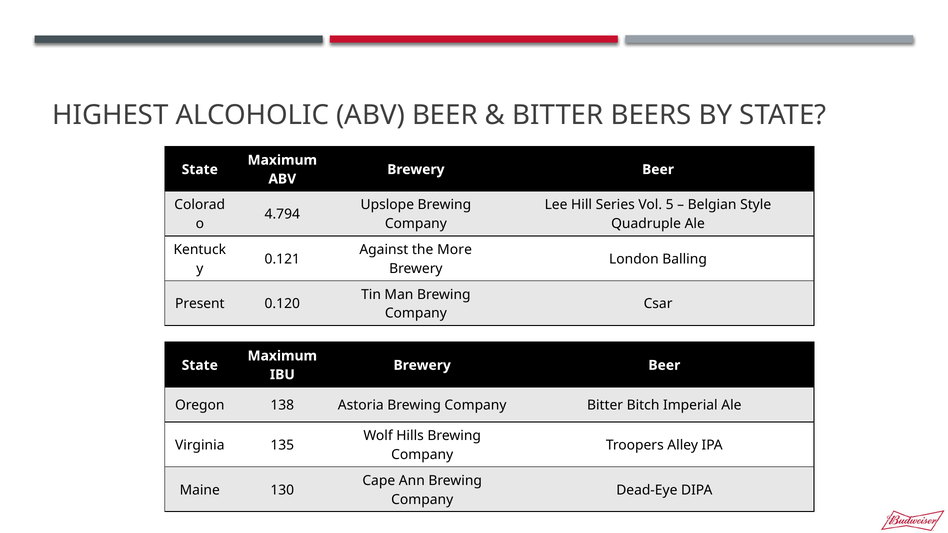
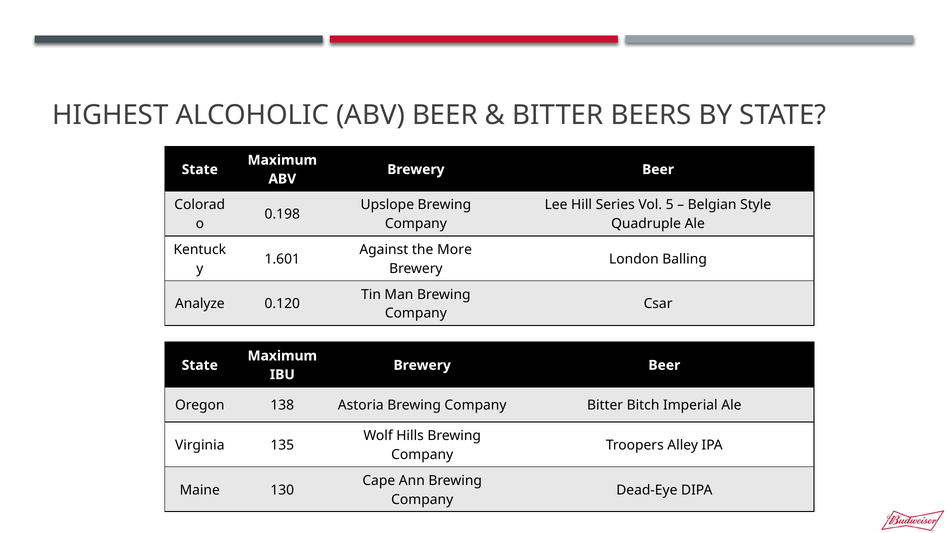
4.794: 4.794 -> 0.198
0.121: 0.121 -> 1.601
Present: Present -> Analyze
